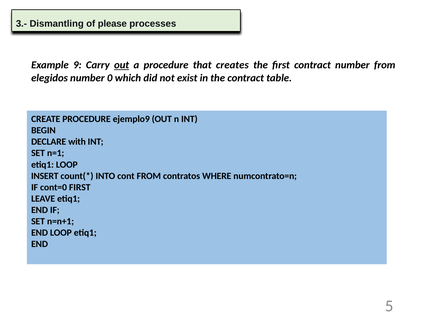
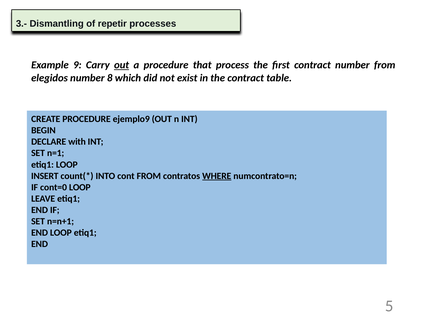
please: please -> repetir
creates: creates -> process
0: 0 -> 8
WHERE underline: none -> present
cont=0 FIRST: FIRST -> LOOP
